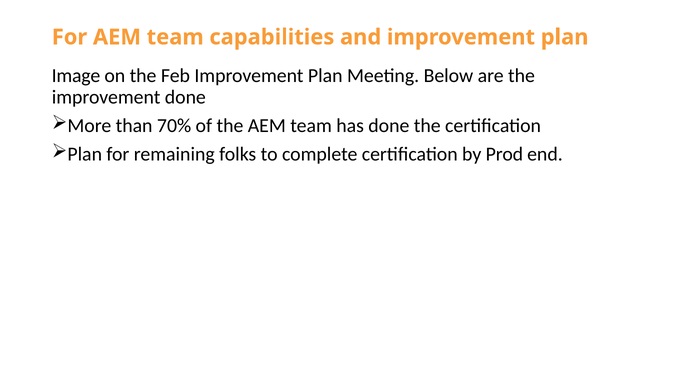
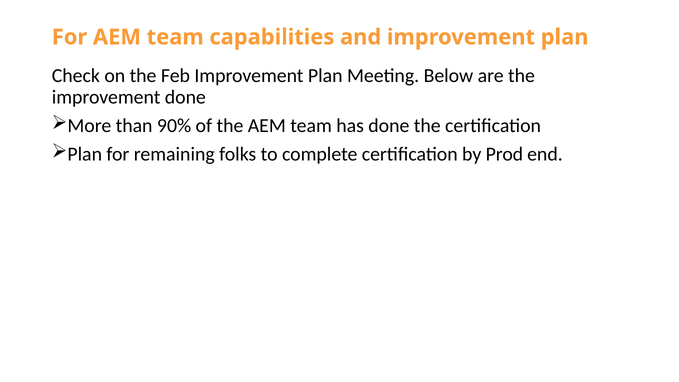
Image: Image -> Check
70%: 70% -> 90%
